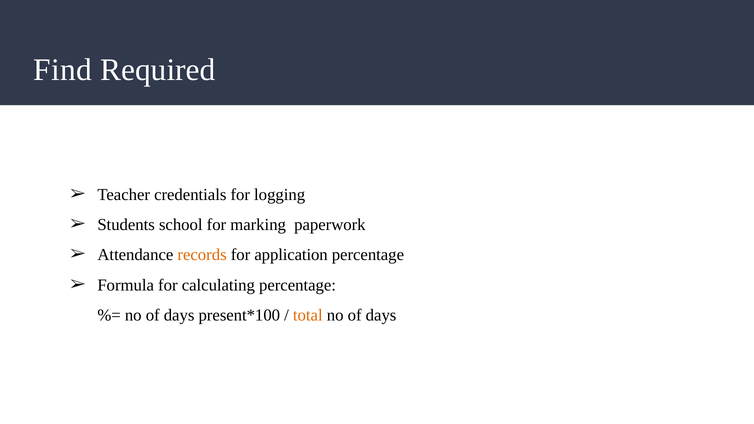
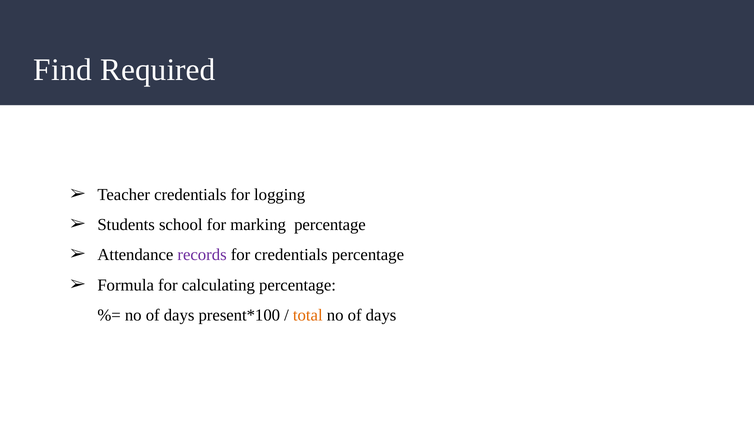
marking paperwork: paperwork -> percentage
records colour: orange -> purple
for application: application -> credentials
